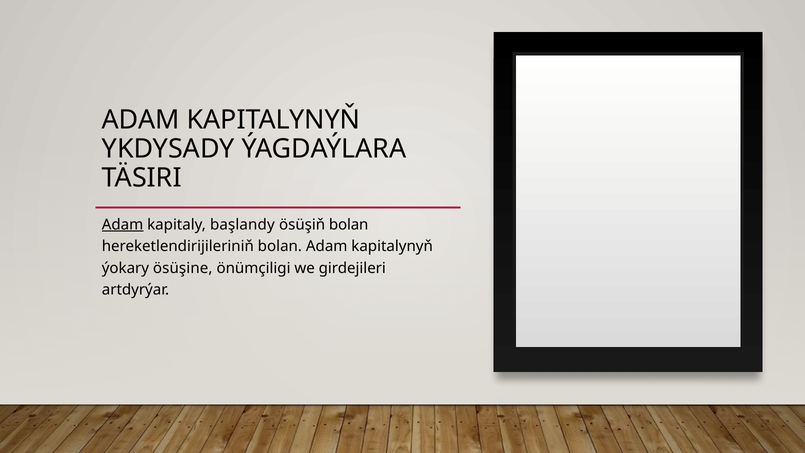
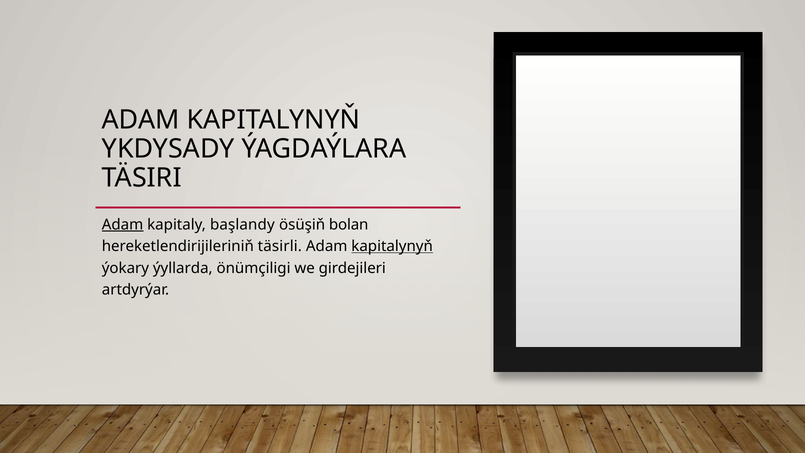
hereketlendirijileriniň bolan: bolan -> täsirli
kapitalynyň at (392, 246) underline: none -> present
ösüşine: ösüşine -> ýyllarda
